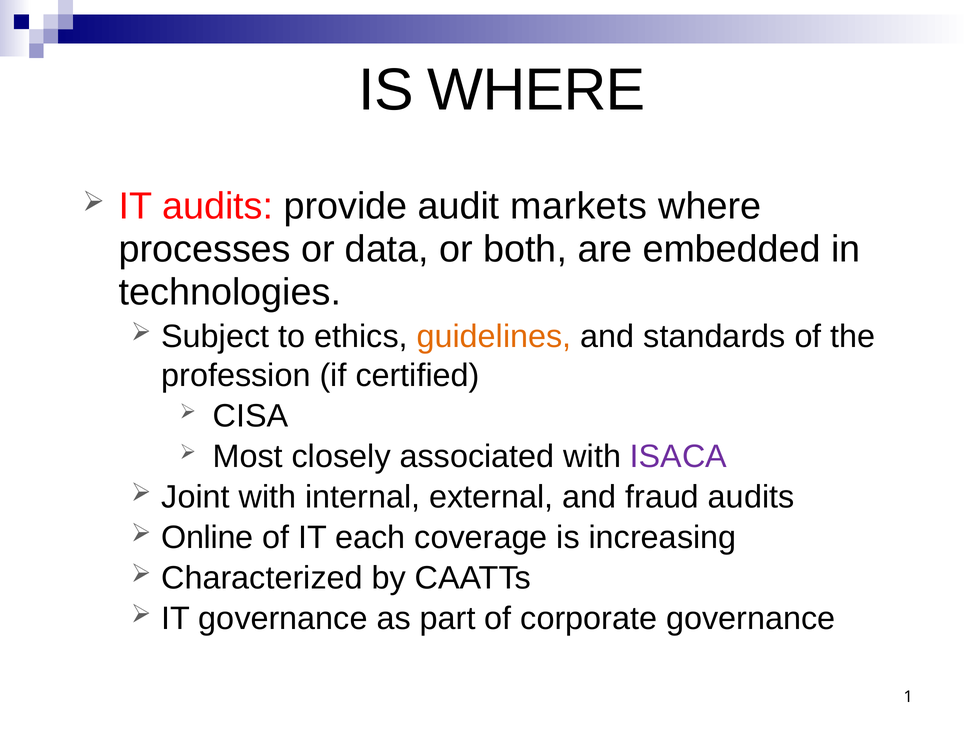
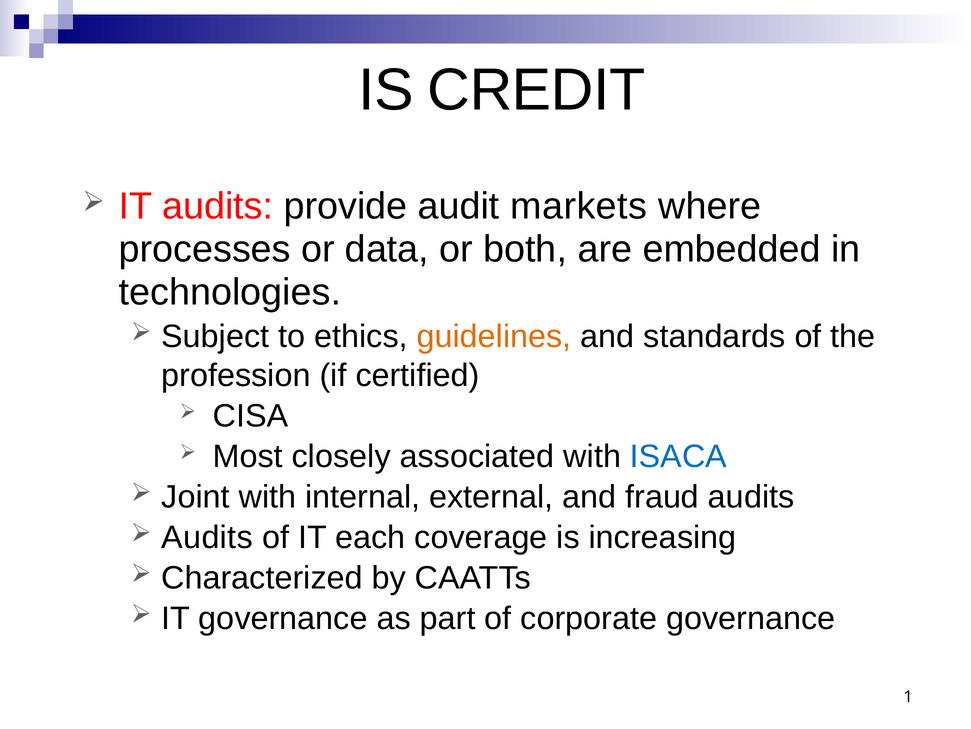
IS WHERE: WHERE -> CREDIT
ISACA colour: purple -> blue
Online at (207, 537): Online -> Audits
